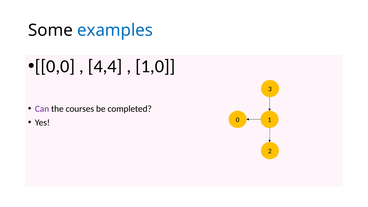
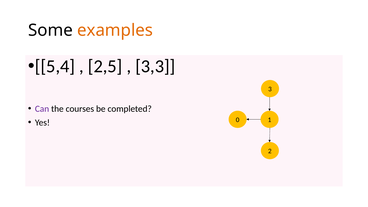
examples colour: blue -> orange
0,0: 0,0 -> 5,4
4,4: 4,4 -> 2,5
1,0: 1,0 -> 3,3
